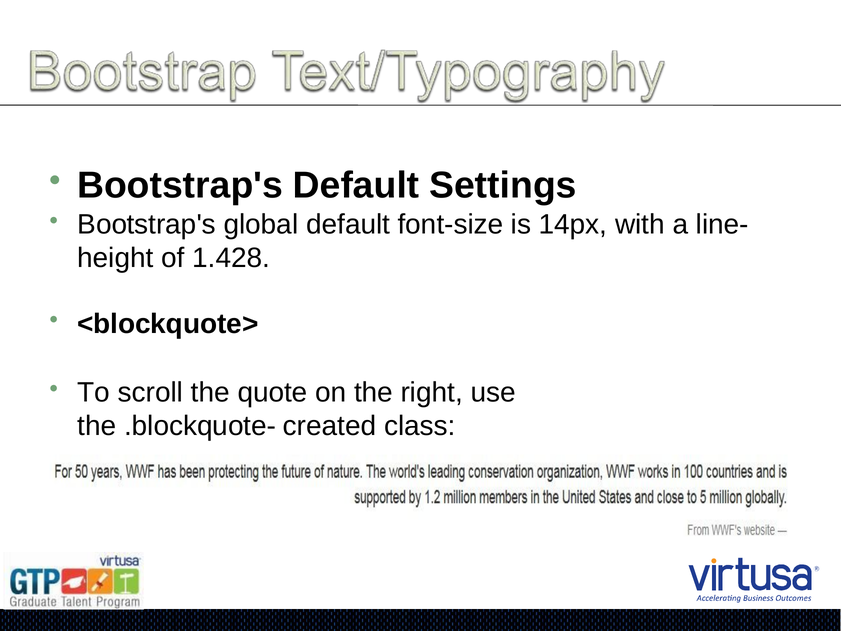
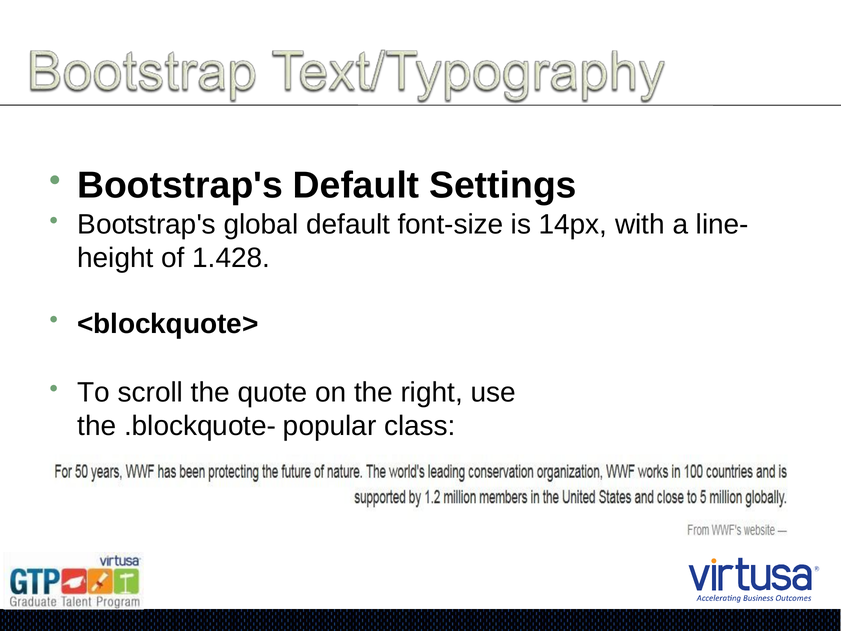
created: created -> popular
